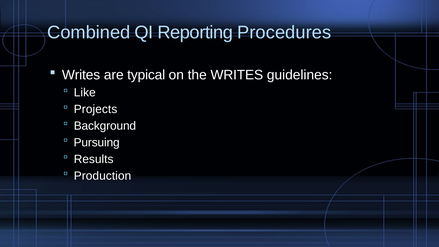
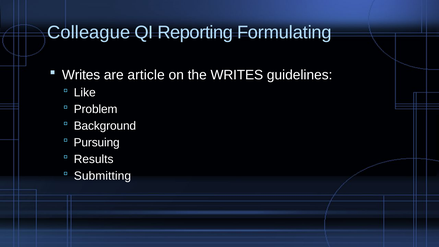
Combined: Combined -> Colleague
Procedures: Procedures -> Formulating
typical: typical -> article
Projects: Projects -> Problem
Production: Production -> Submitting
